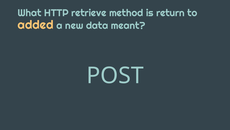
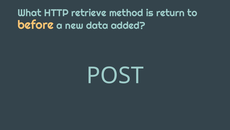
added: added -> before
meant: meant -> added
